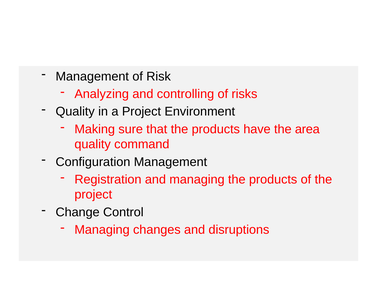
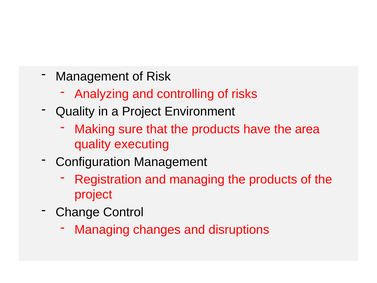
command: command -> executing
